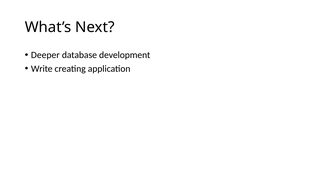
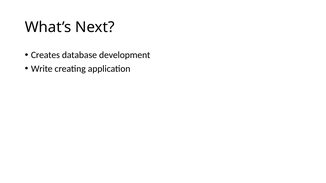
Deeper: Deeper -> Creates
